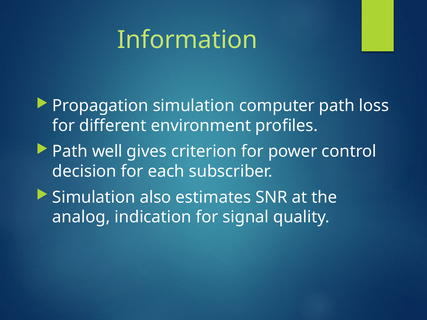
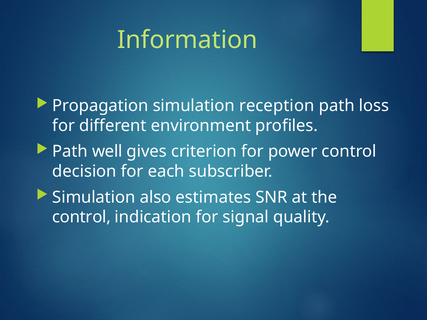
computer: computer -> reception
analog at (81, 217): analog -> control
